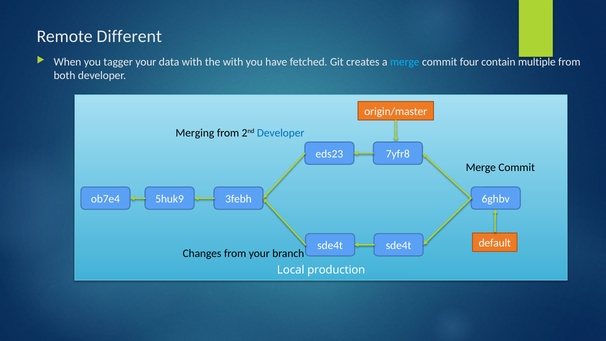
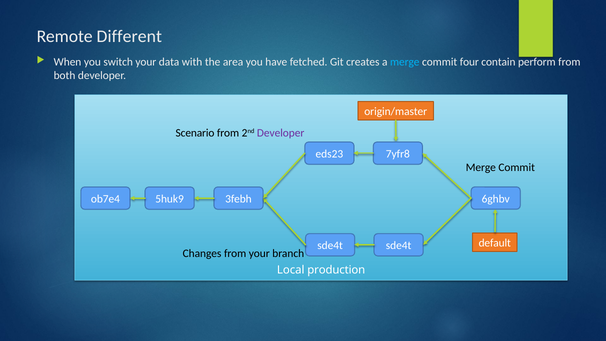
tagger: tagger -> switch
the with: with -> area
multiple: multiple -> perform
Merging: Merging -> Scenario
Developer at (281, 133) colour: blue -> purple
